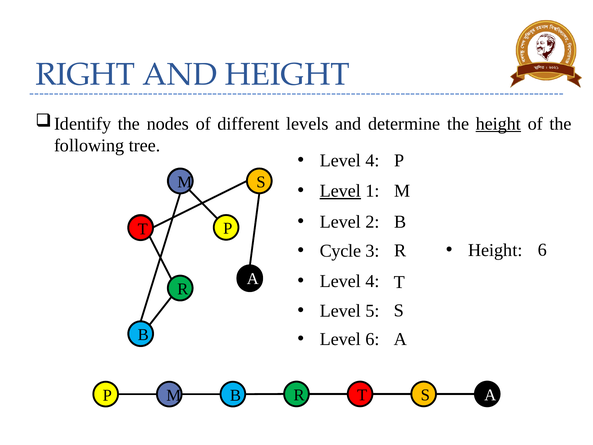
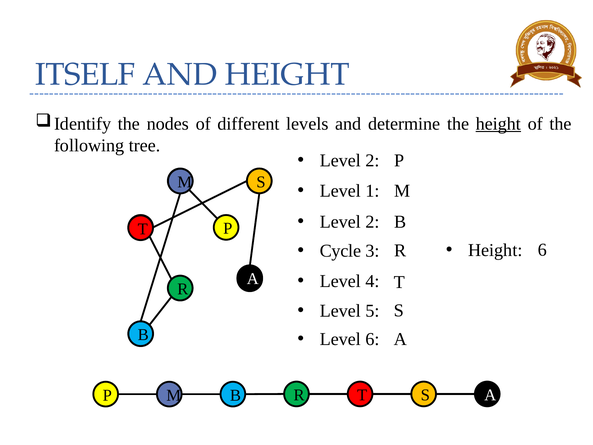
RIGHT: RIGHT -> ITSELF
4 at (372, 161): 4 -> 2
Level at (340, 191) underline: present -> none
